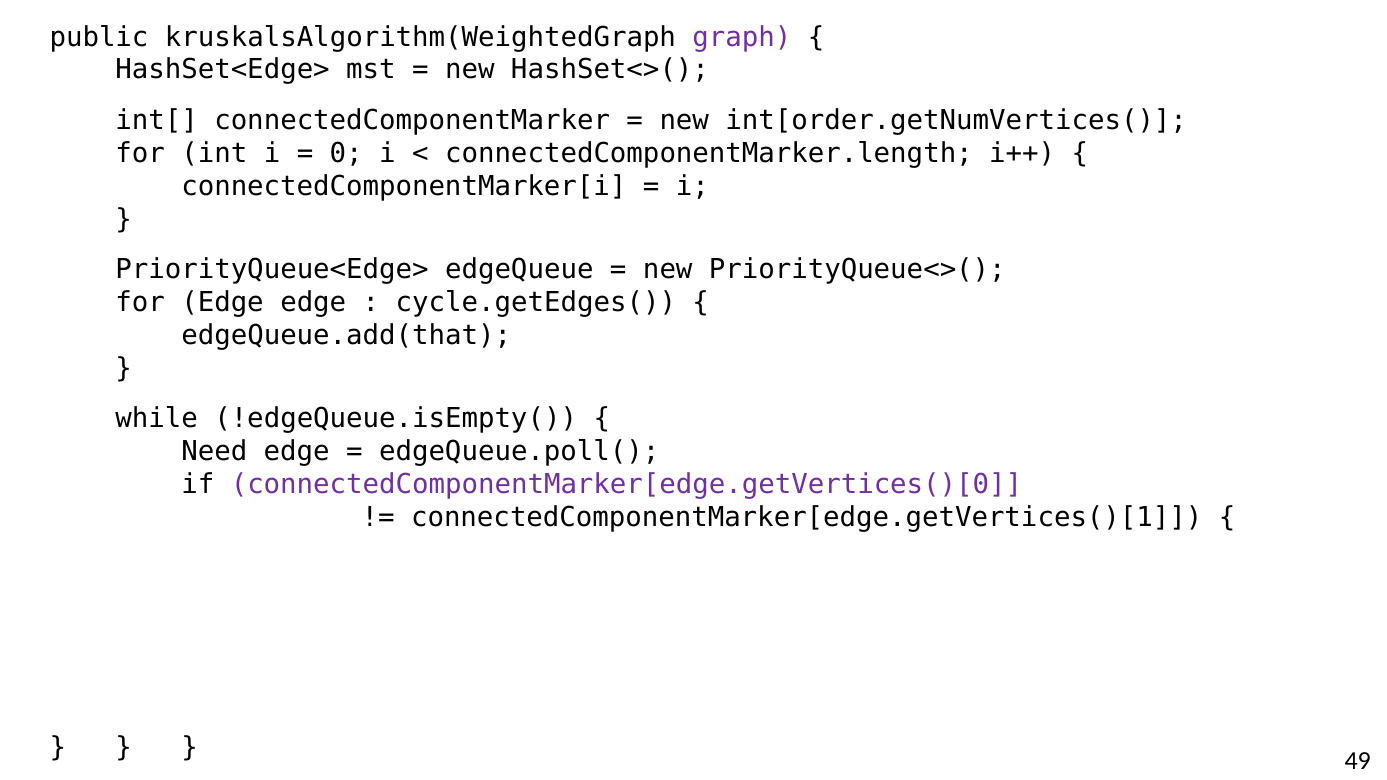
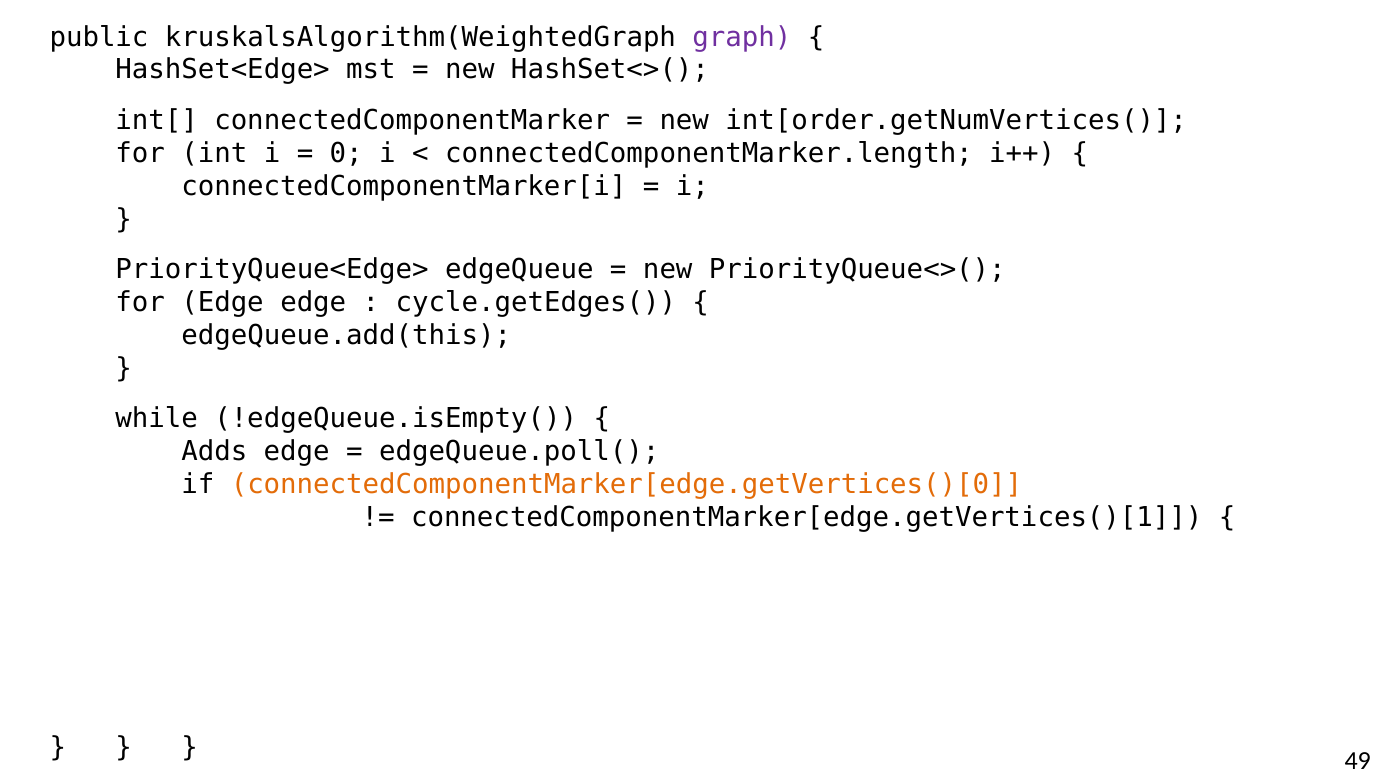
edgeQueue.add(that: edgeQueue.add(that -> edgeQueue.add(this
Need: Need -> Adds
connectedComponentMarker[edge.getVertices()[0 colour: purple -> orange
